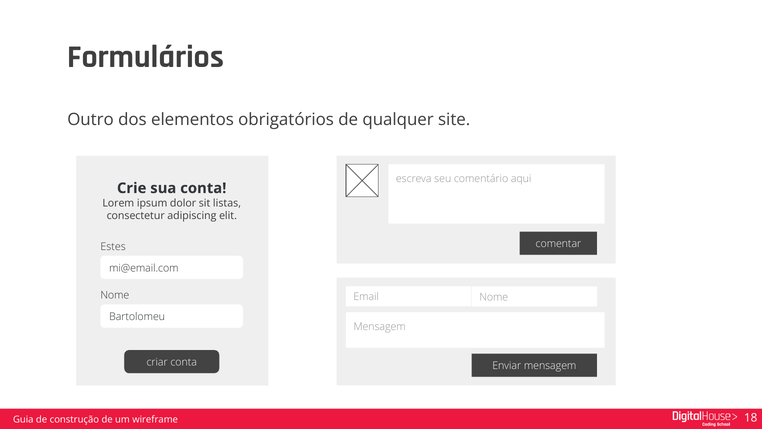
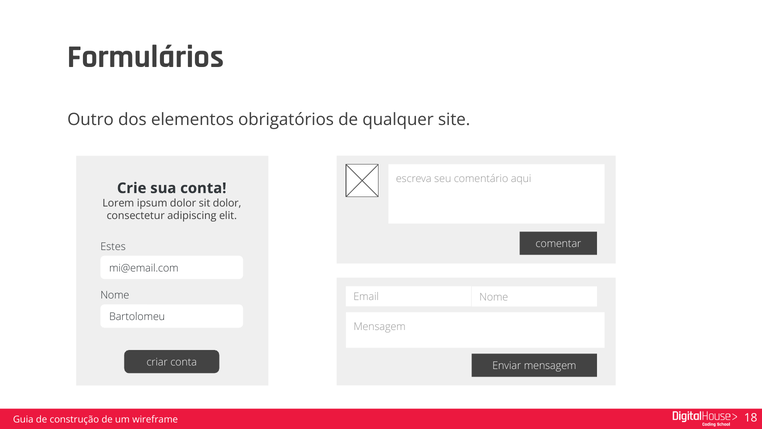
sit listas: listas -> dolor
